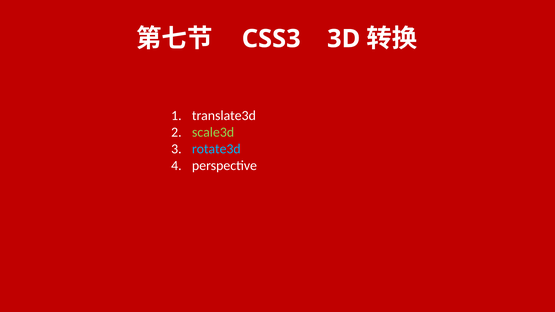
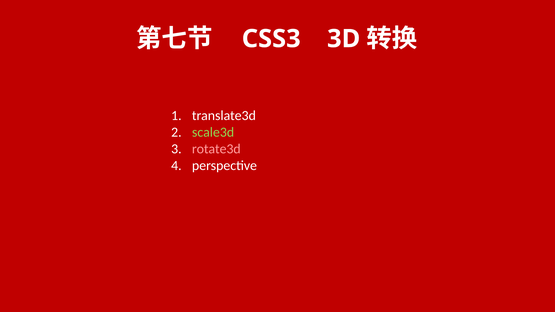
rotate3d colour: light blue -> pink
